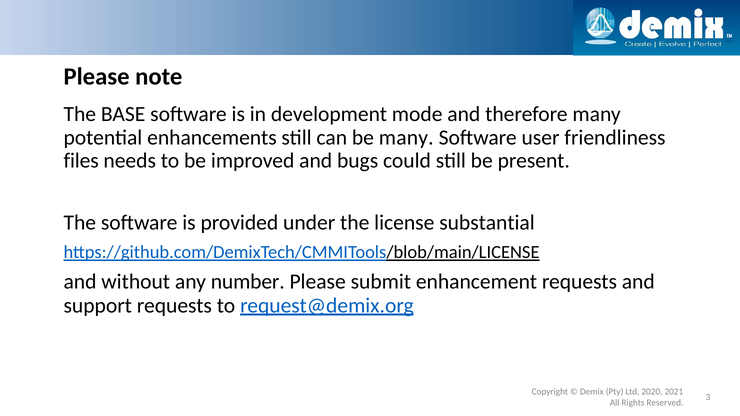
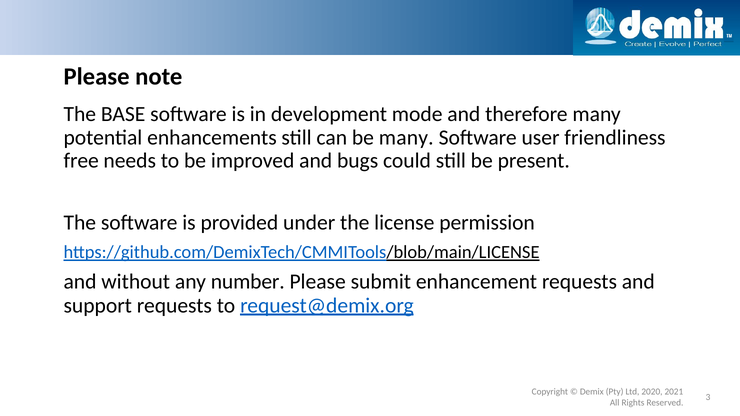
files: files -> free
substantial: substantial -> permission
